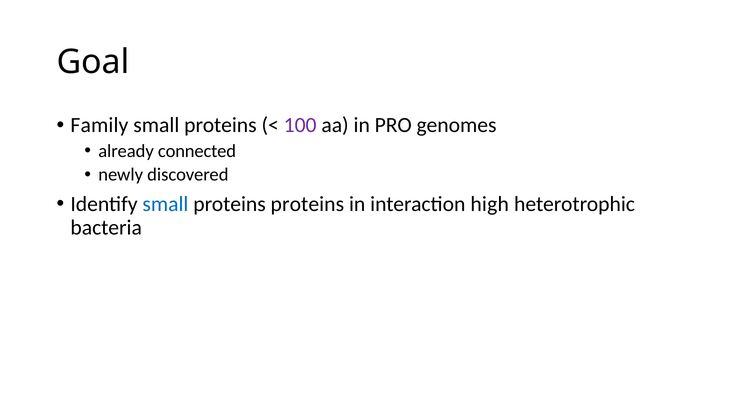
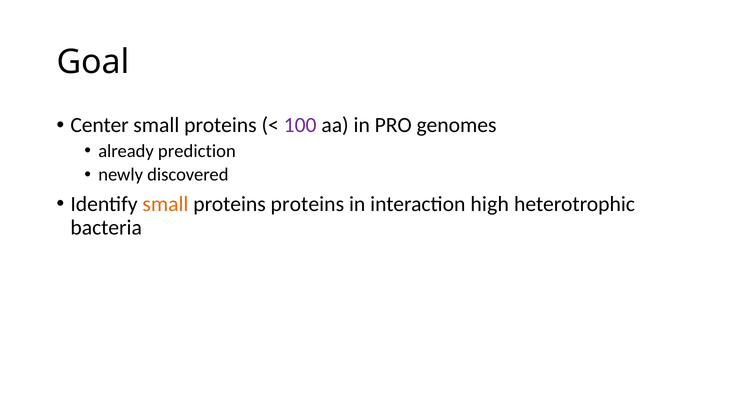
Family: Family -> Center
connected: connected -> prediction
small at (165, 204) colour: blue -> orange
